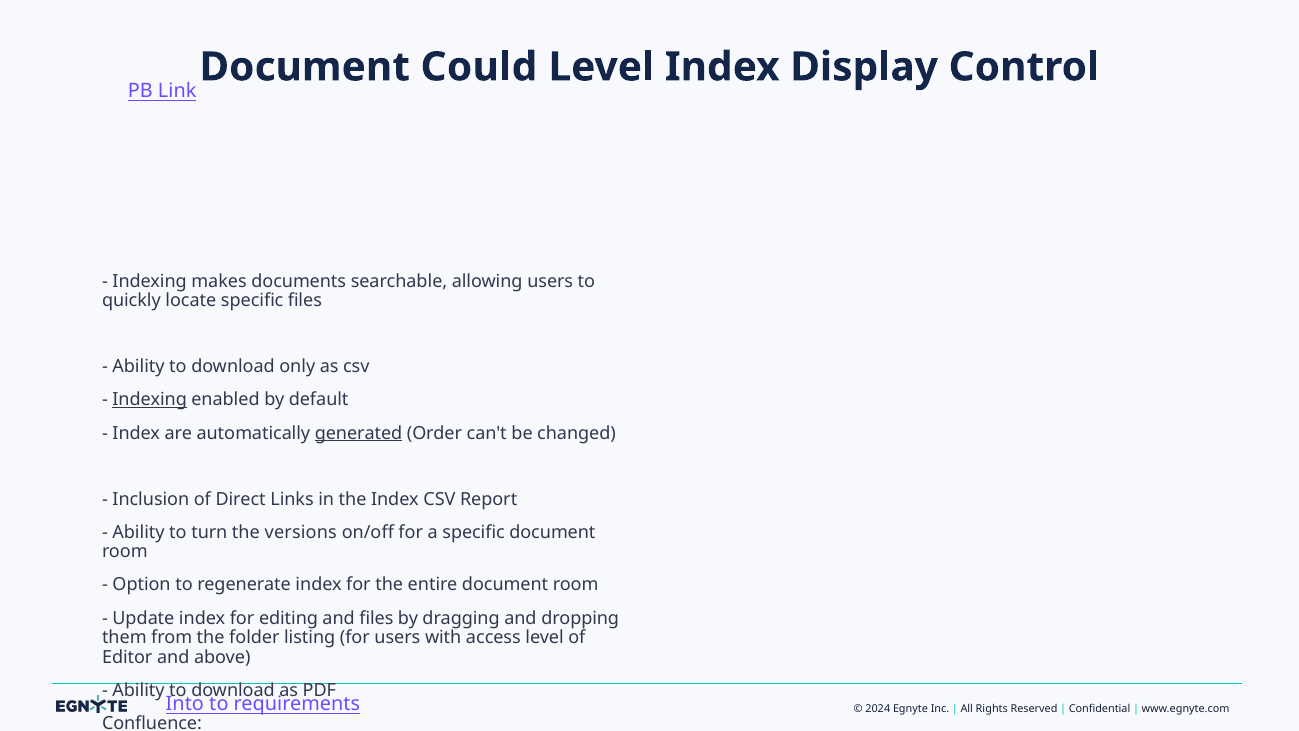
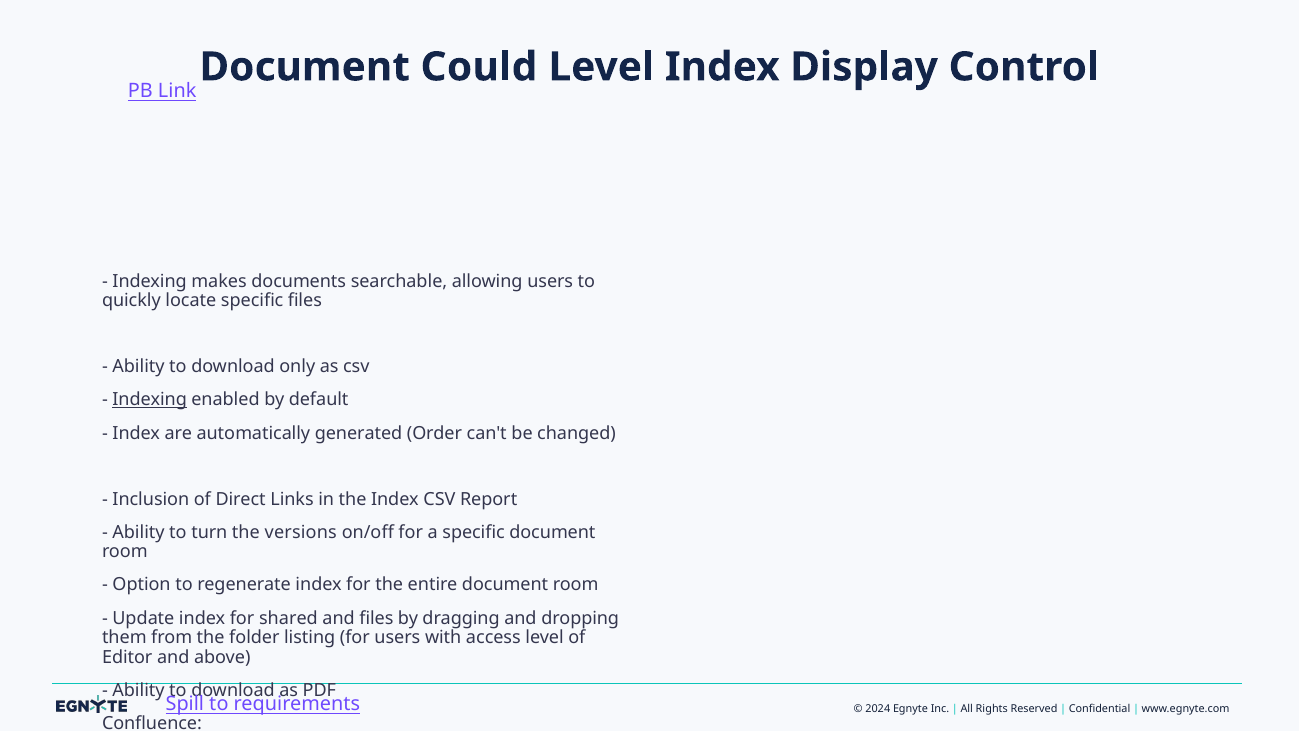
generated underline: present -> none
editing: editing -> shared
Into: Into -> Spill
